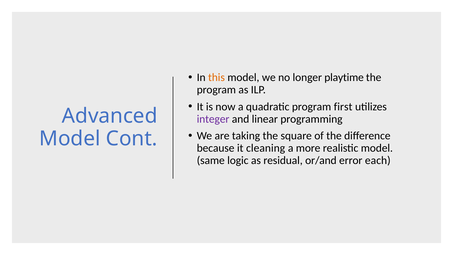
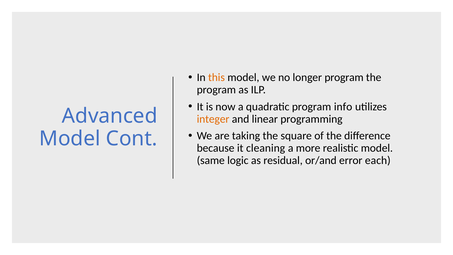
longer playtime: playtime -> program
first: first -> info
integer colour: purple -> orange
